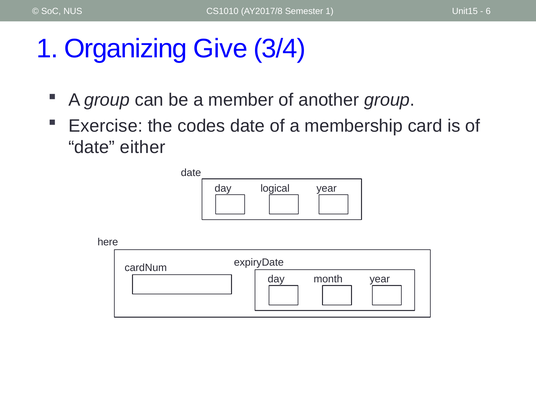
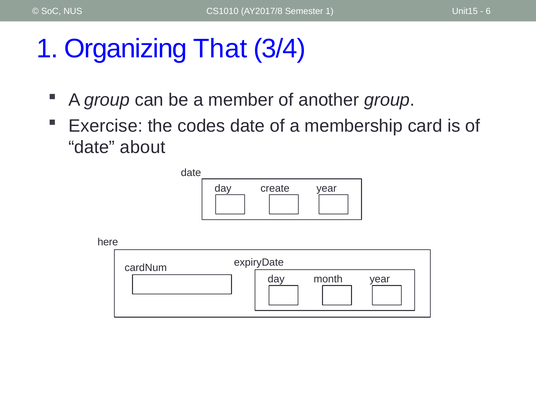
Give: Give -> That
either: either -> about
logical: logical -> create
